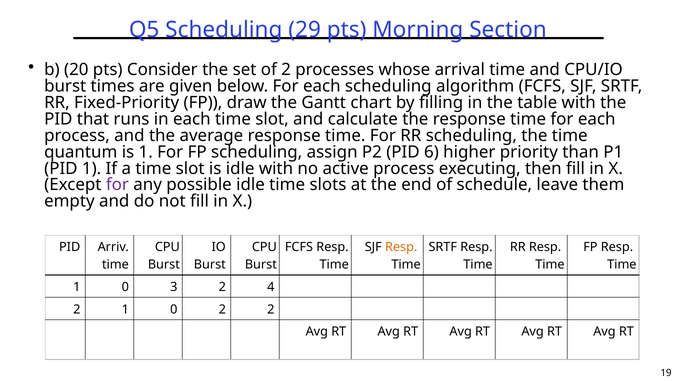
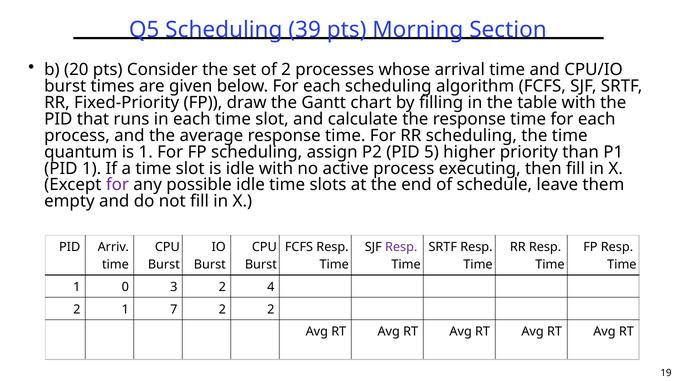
29: 29 -> 39
6: 6 -> 5
Resp at (401, 247) colour: orange -> purple
2 1 0: 0 -> 7
